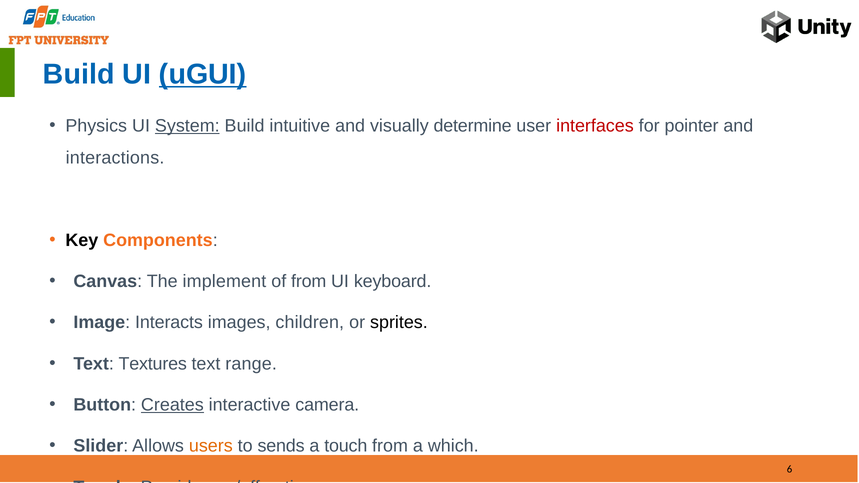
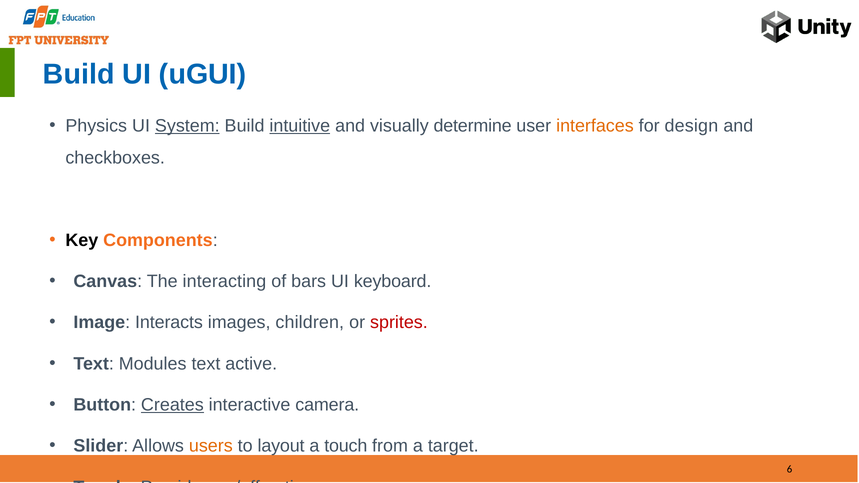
uGUI underline: present -> none
intuitive underline: none -> present
interfaces colour: red -> orange
pointer: pointer -> design
interactions: interactions -> checkboxes
implement: implement -> interacting
of from: from -> bars
sprites colour: black -> red
Textures: Textures -> Modules
range: range -> active
sends: sends -> layout
which: which -> target
